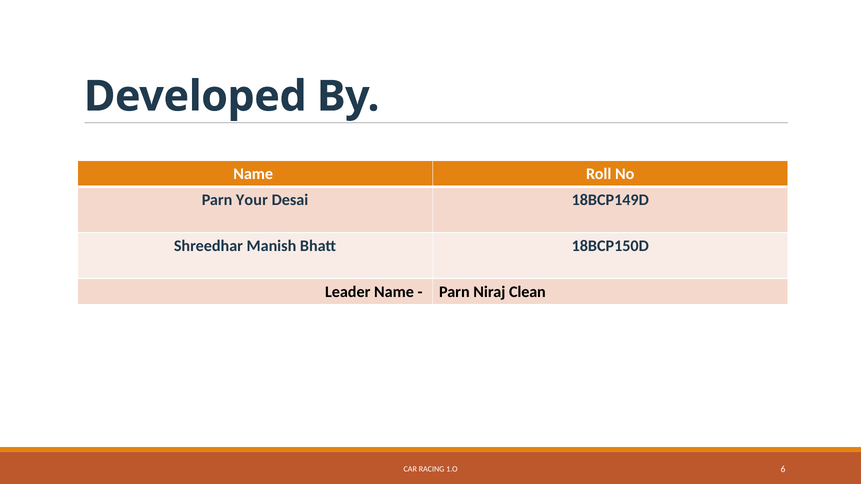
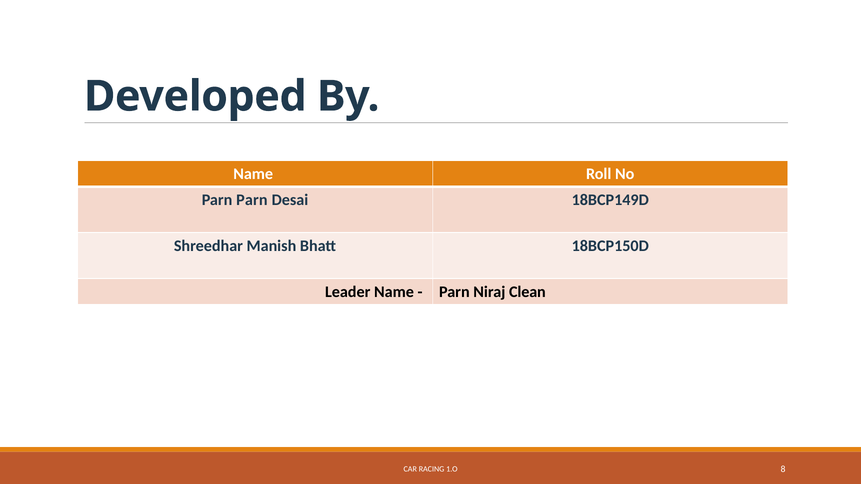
Parn Your: Your -> Parn
6: 6 -> 8
